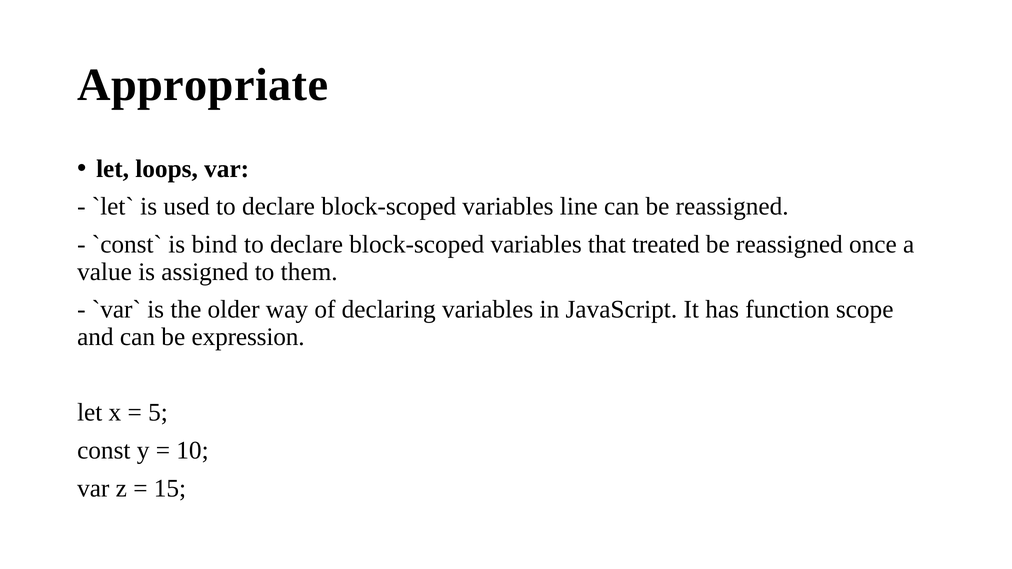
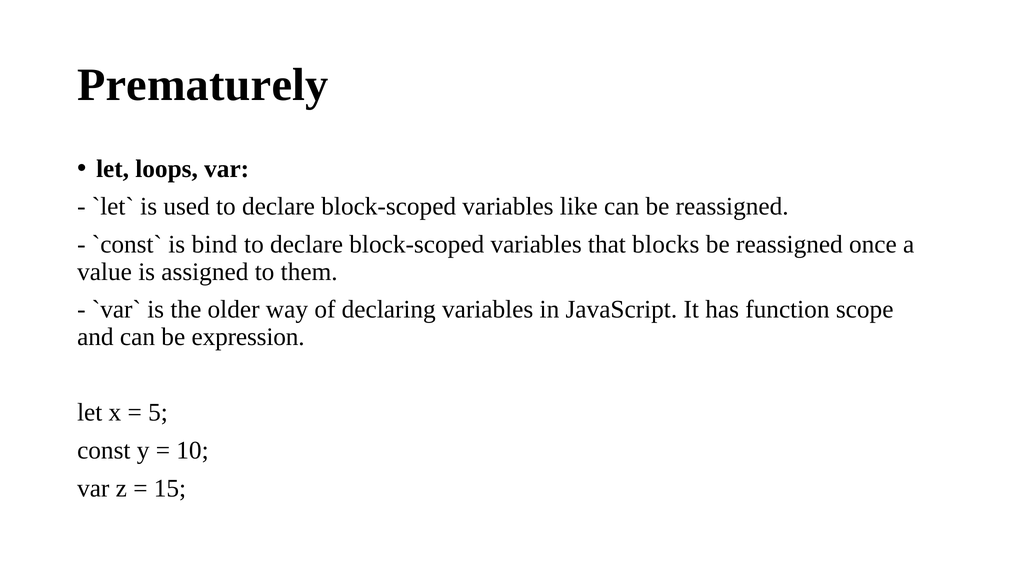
Appropriate: Appropriate -> Prematurely
line: line -> like
treated: treated -> blocks
